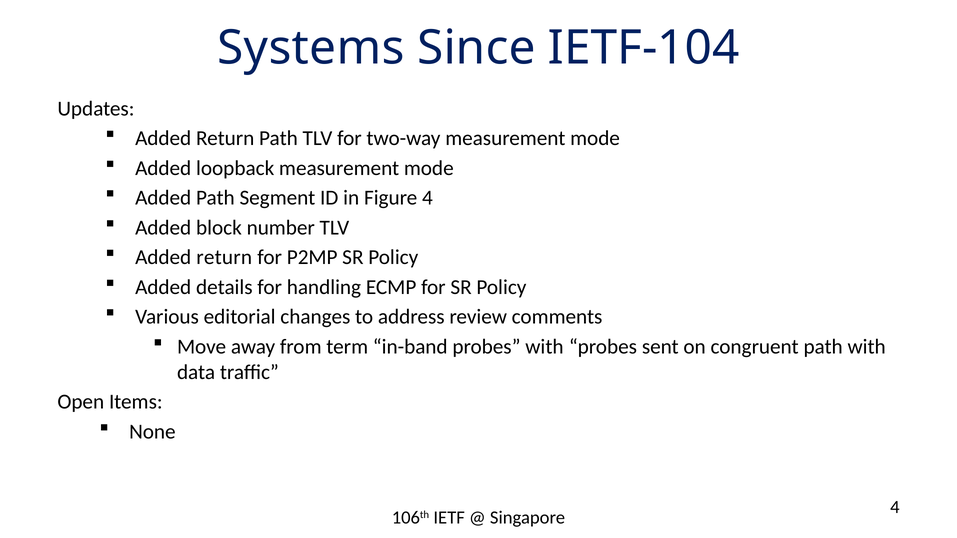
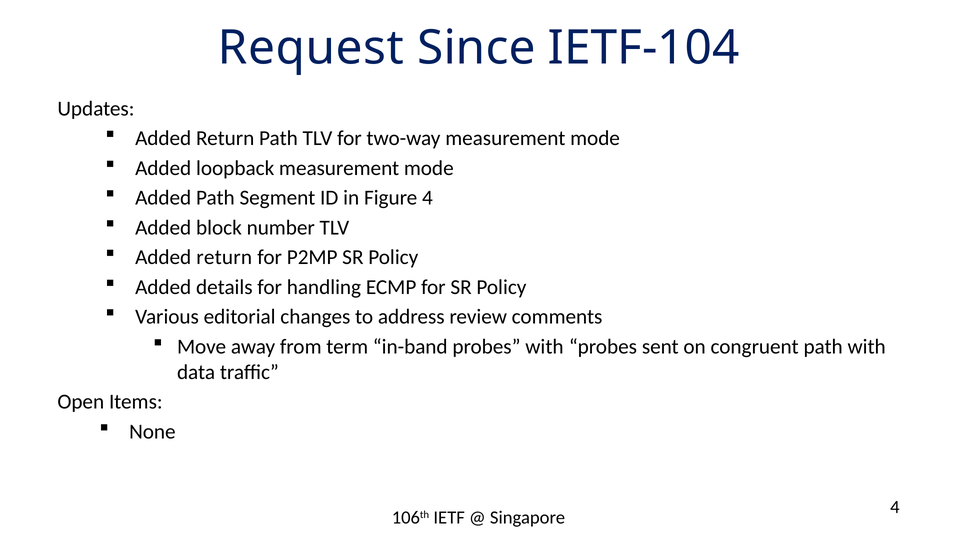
Systems: Systems -> Request
